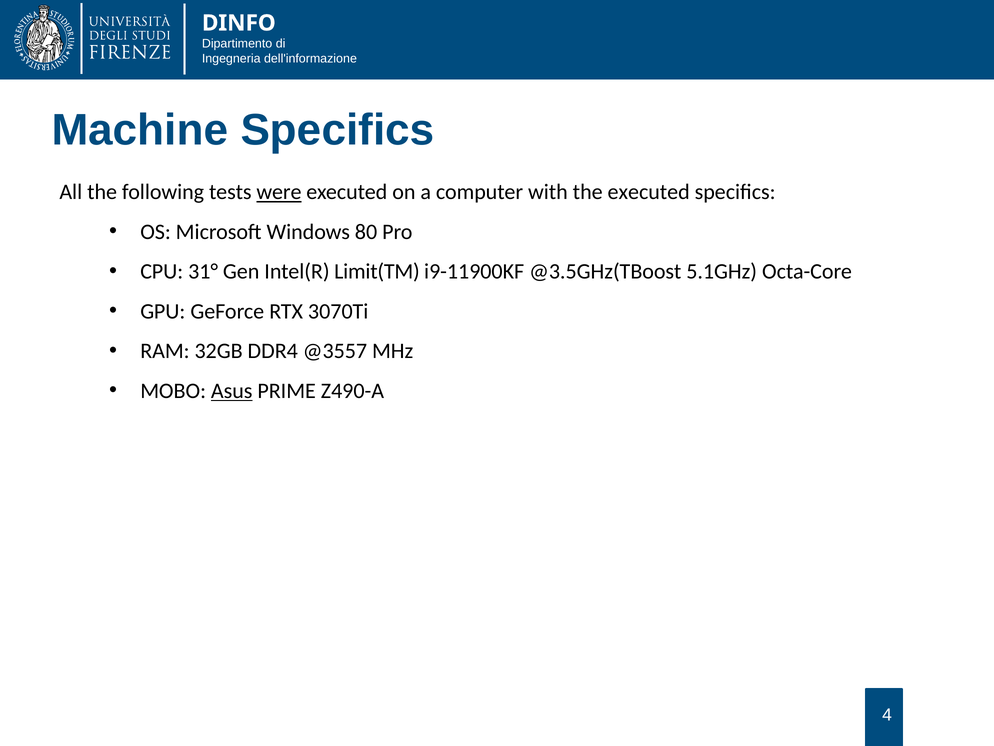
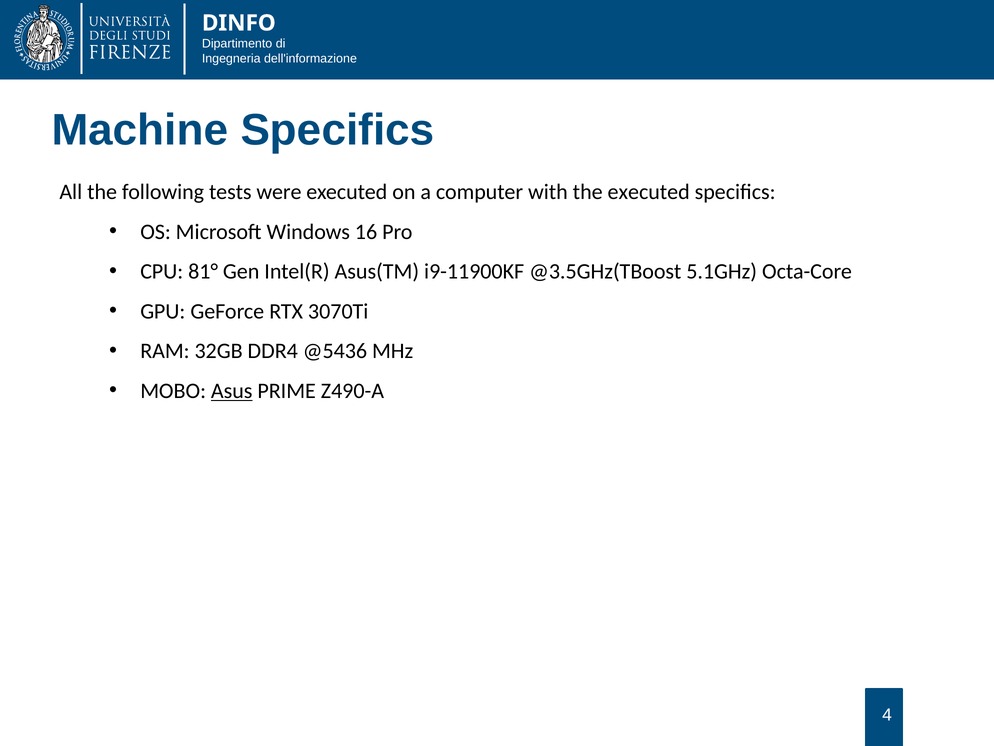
were underline: present -> none
80: 80 -> 16
31°: 31° -> 81°
Limit(TM: Limit(TM -> Asus(TM
@3557: @3557 -> @5436
